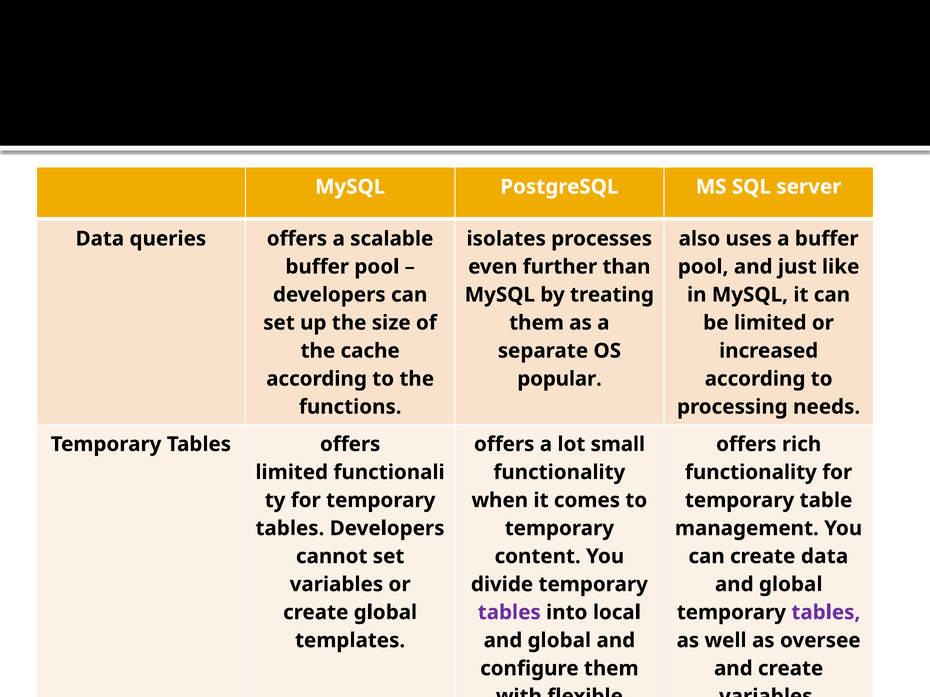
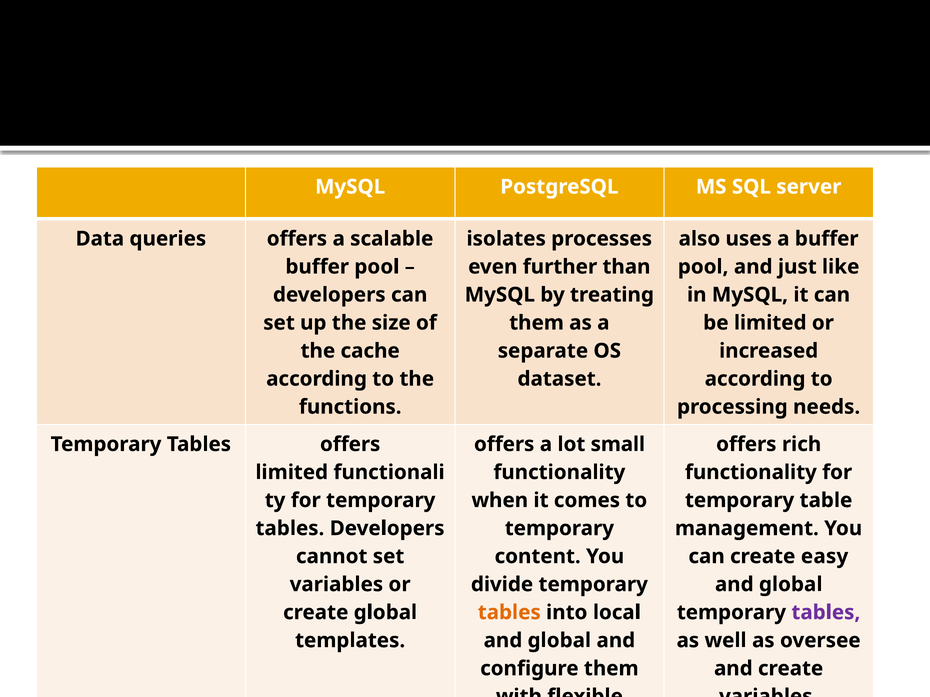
popular: popular -> dataset
create data: data -> easy
tables at (509, 613) colour: purple -> orange
